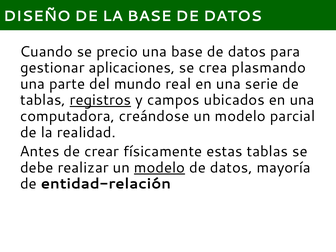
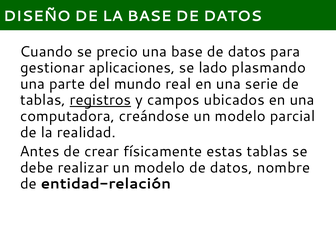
crea: crea -> lado
modelo at (159, 168) underline: present -> none
mayoría: mayoría -> nombre
